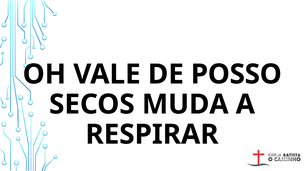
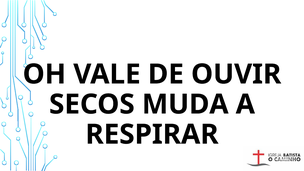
POSSO: POSSO -> OUVIR
